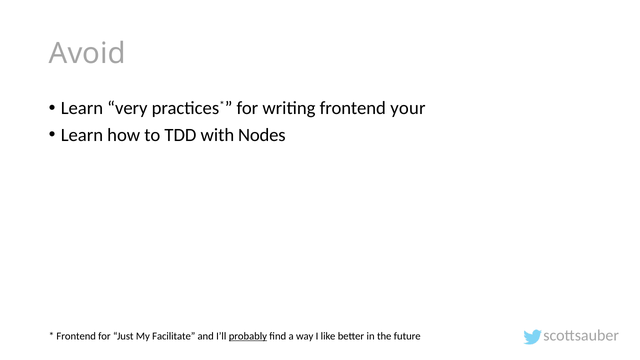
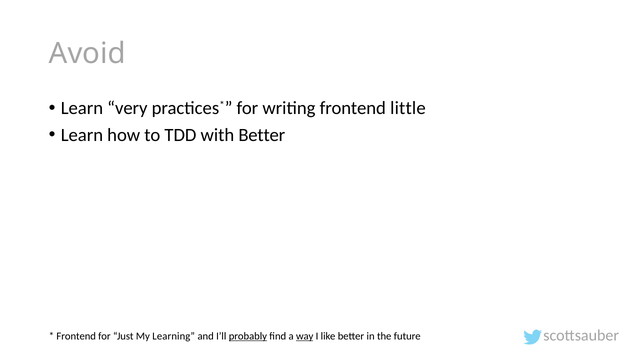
your: your -> little
with Nodes: Nodes -> Better
Facilitate: Facilitate -> Learning
way underline: none -> present
